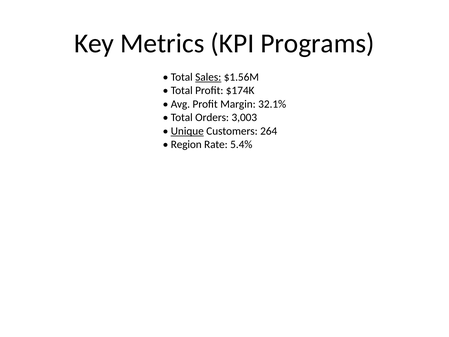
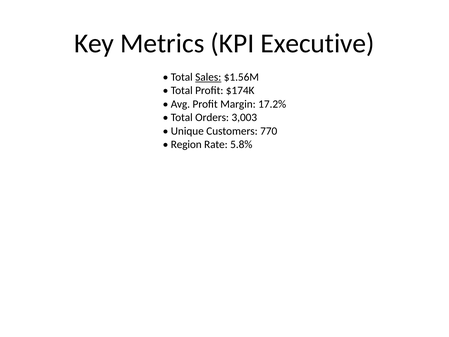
Programs: Programs -> Executive
32.1%: 32.1% -> 17.2%
Unique underline: present -> none
264: 264 -> 770
5.4%: 5.4% -> 5.8%
